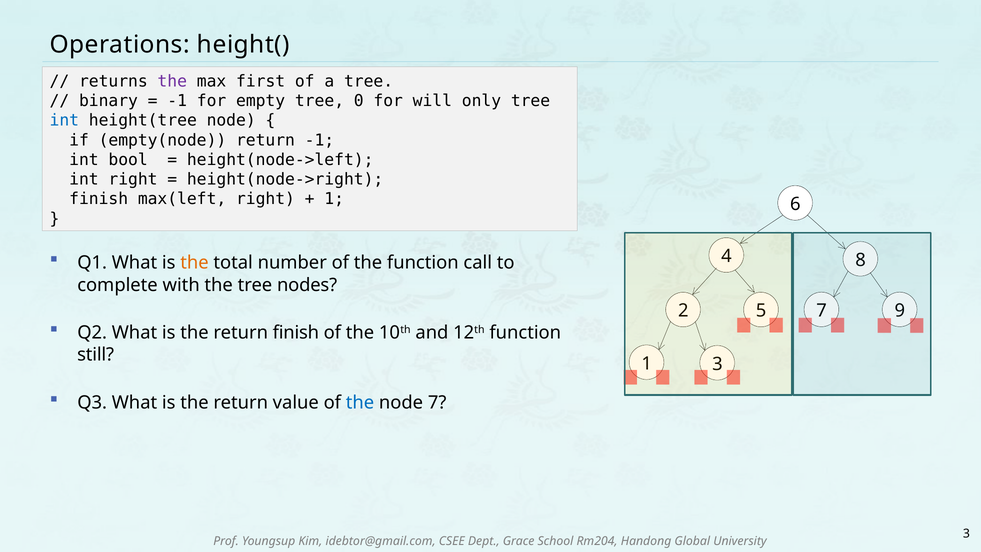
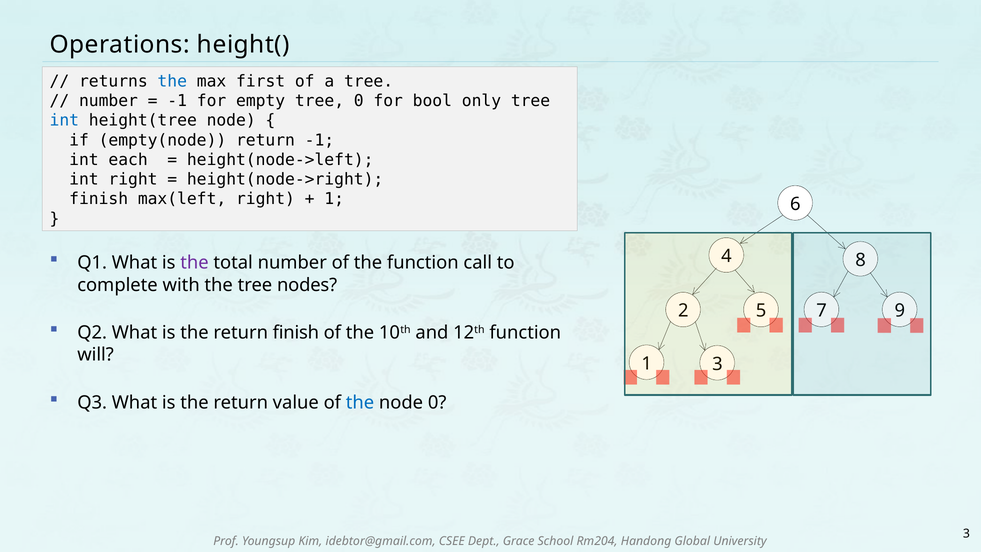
the at (172, 81) colour: purple -> blue
binary at (108, 101): binary -> number
will: will -> bool
bool: bool -> each
the at (195, 263) colour: orange -> purple
still: still -> will
node 7: 7 -> 0
